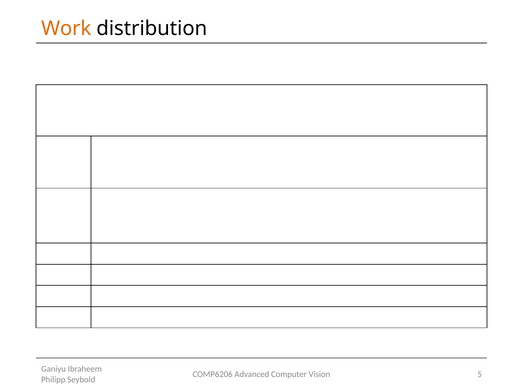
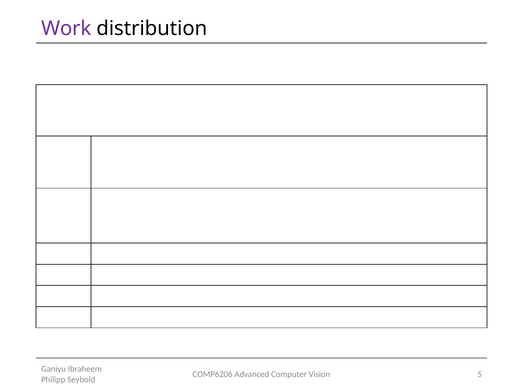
Work colour: orange -> purple
